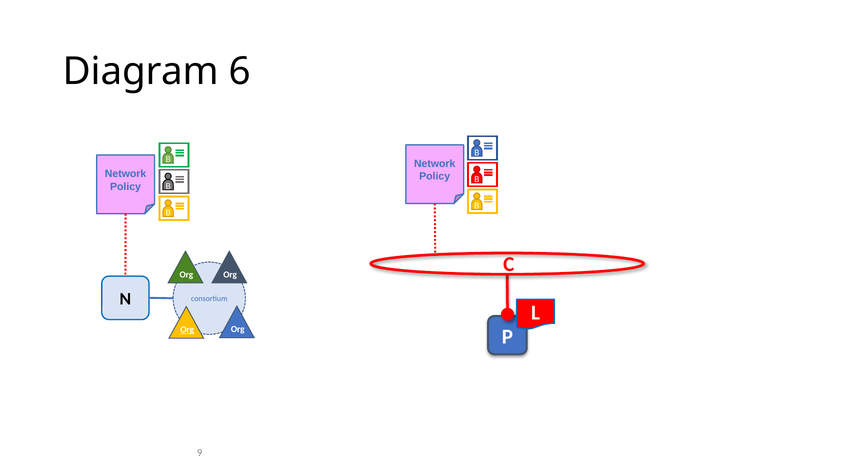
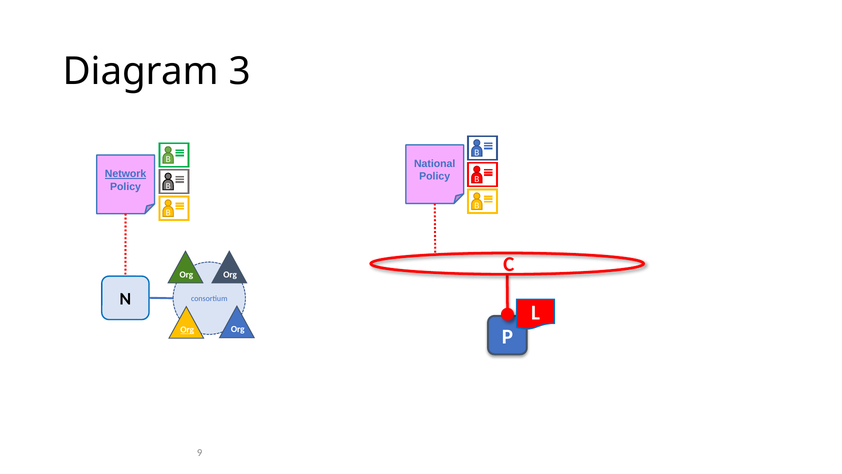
6: 6 -> 3
Network at (435, 164): Network -> National
Network at (126, 174) underline: none -> present
